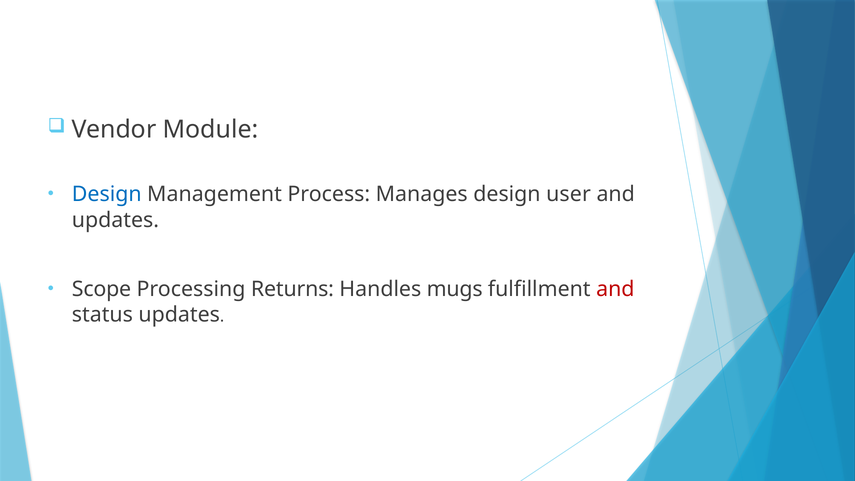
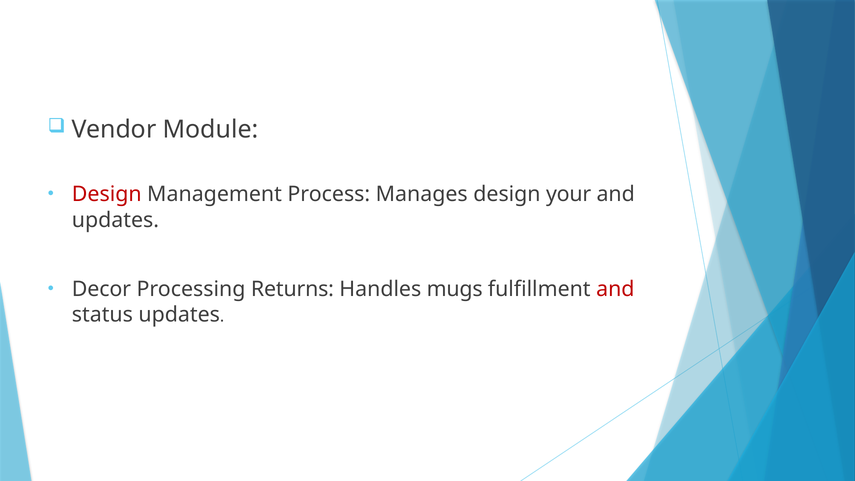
Design at (107, 194) colour: blue -> red
user: user -> your
Scope: Scope -> Decor
